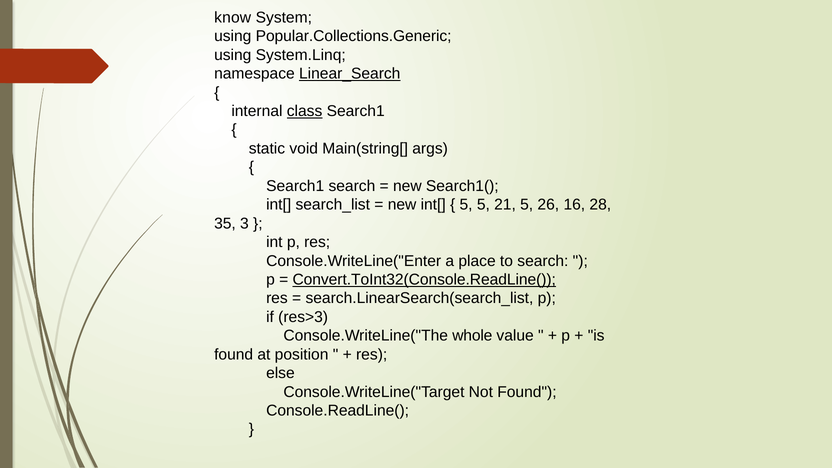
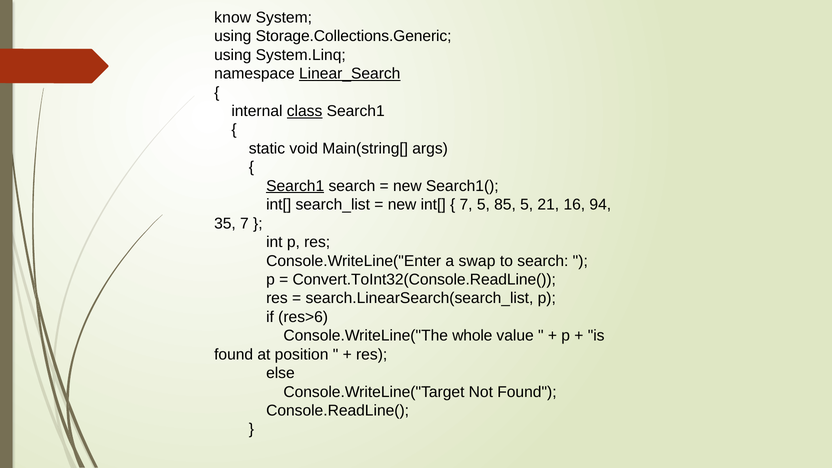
Popular.Collections.Generic: Popular.Collections.Generic -> Storage.Collections.Generic
Search1 at (295, 186) underline: none -> present
5 at (466, 205): 5 -> 7
21: 21 -> 85
26: 26 -> 21
28: 28 -> 94
35 3: 3 -> 7
place: place -> swap
Convert.ToInt32(Console.ReadLine( underline: present -> none
res>3: res>3 -> res>6
